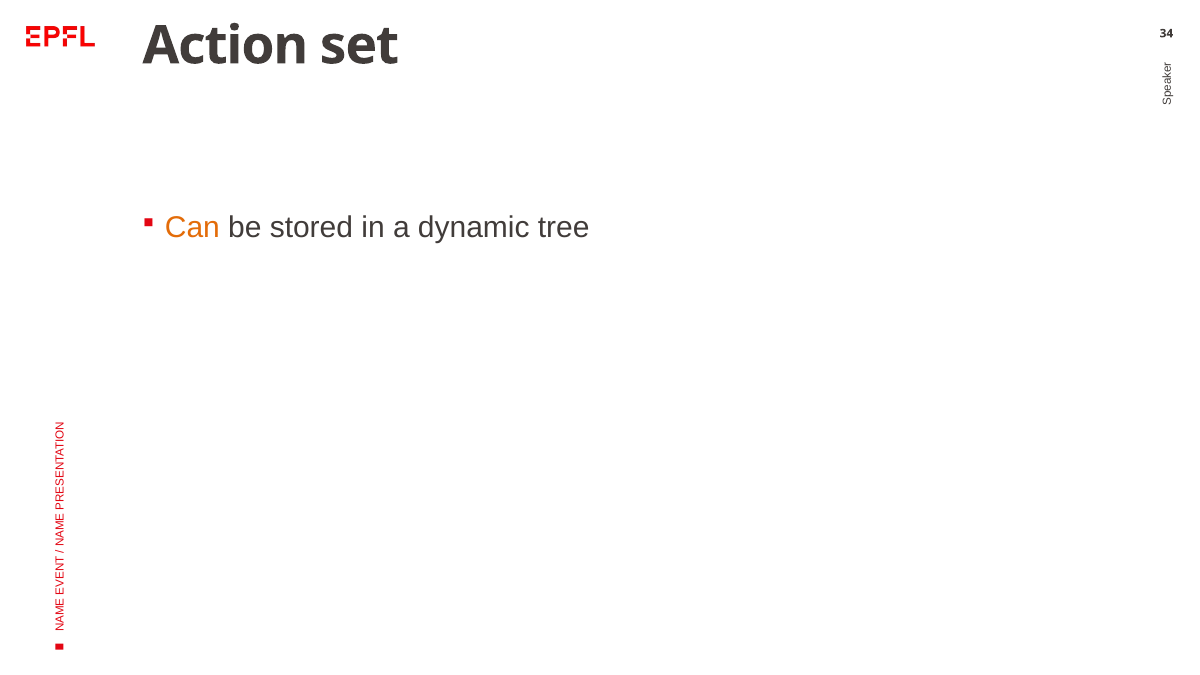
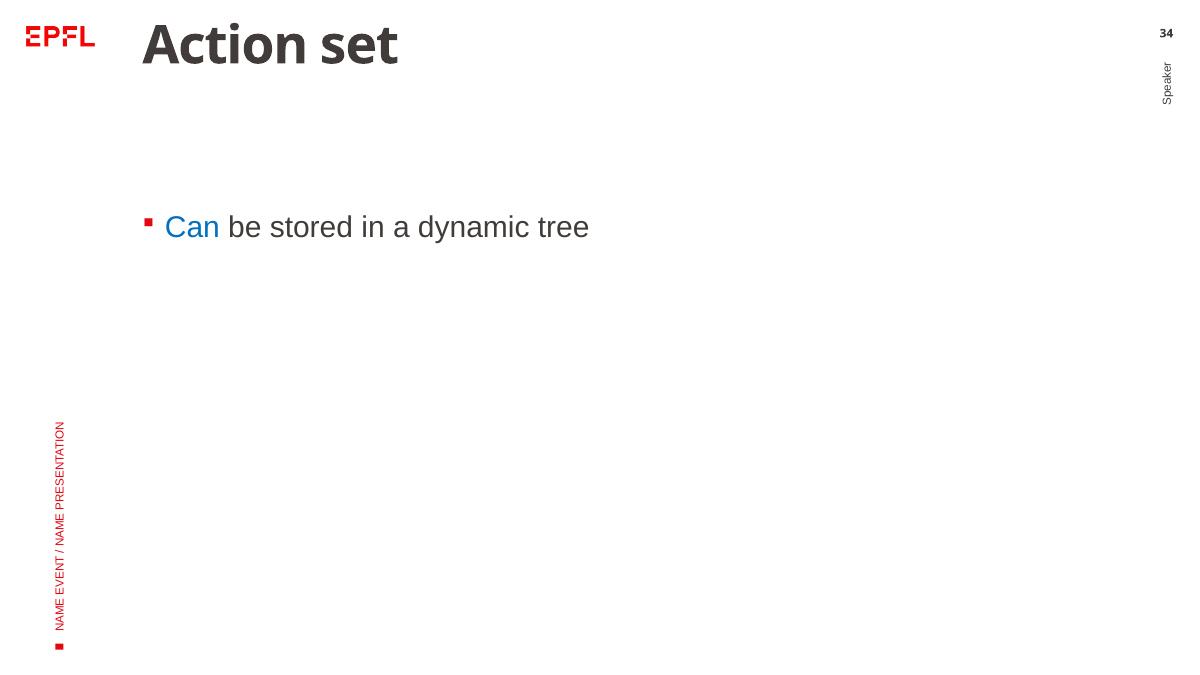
Can colour: orange -> blue
